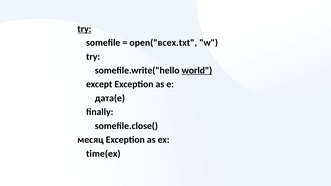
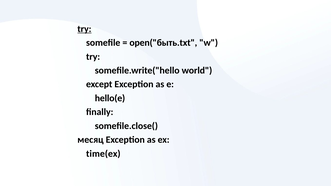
open("всех.txt: open("всех.txt -> open("быть.txt
world underline: present -> none
дата(e: дата(e -> hello(e
